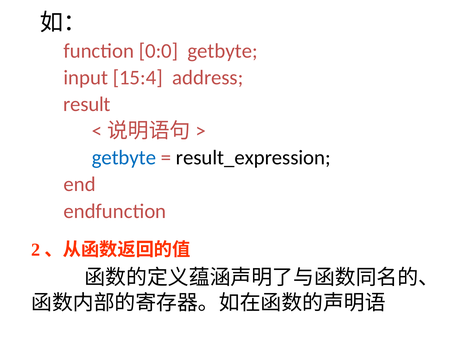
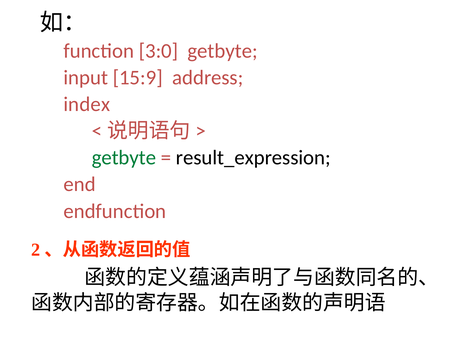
0:0: 0:0 -> 3:0
15:4: 15:4 -> 15:9
result: result -> index
getbyte at (124, 158) colour: blue -> green
